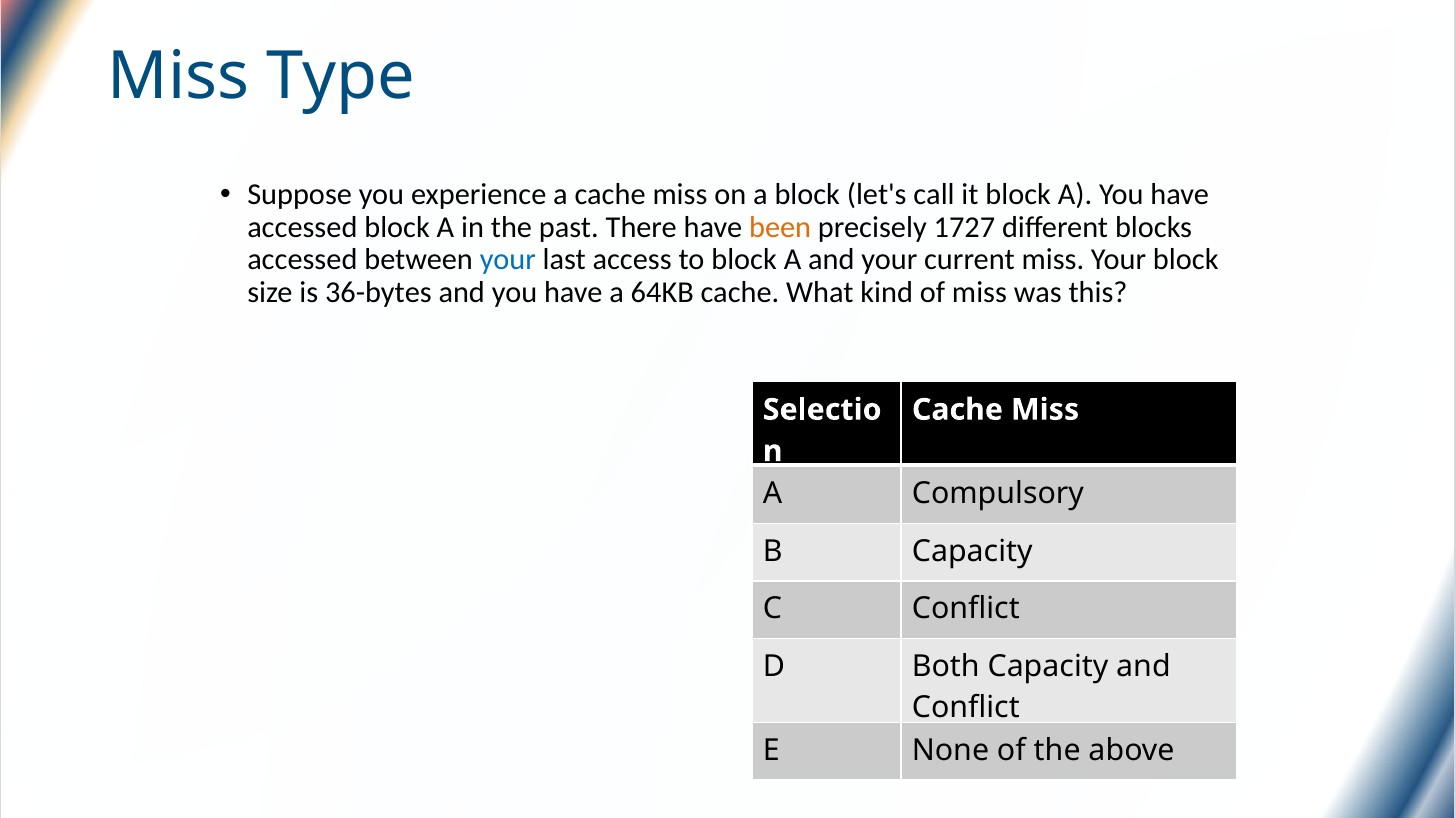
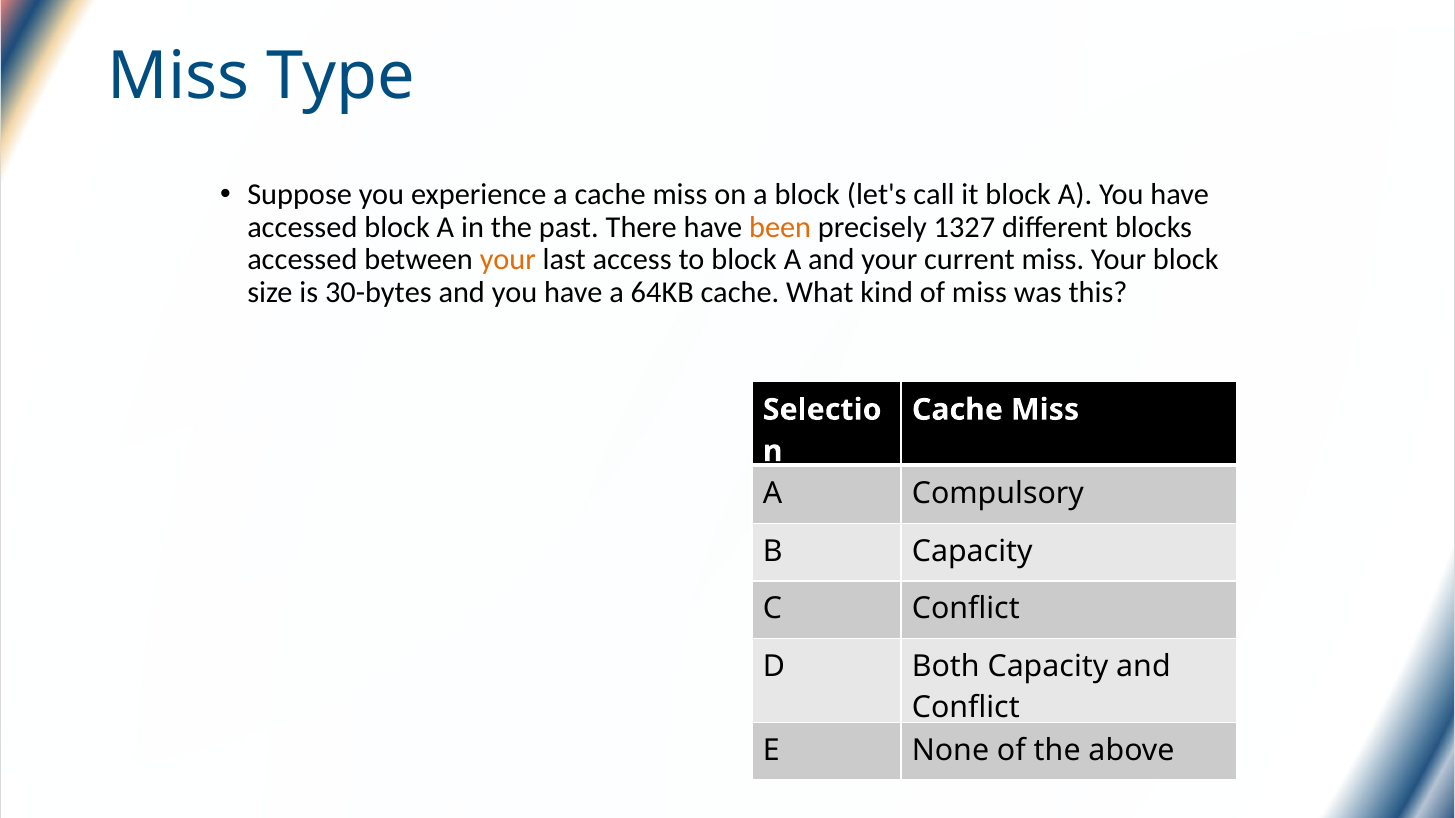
1727: 1727 -> 1327
your at (508, 260) colour: blue -> orange
36-bytes: 36-bytes -> 30-bytes
